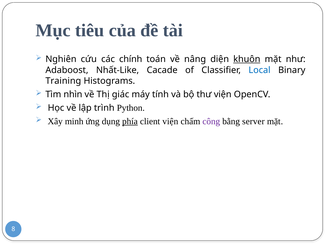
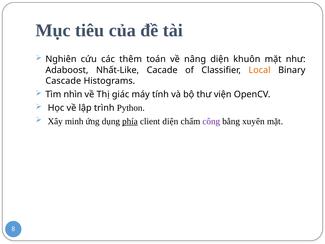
chính: chính -> thêm
khuôn underline: present -> none
Local colour: blue -> orange
Training: Training -> Cascade
client viện: viện -> diện
server: server -> xuyên
